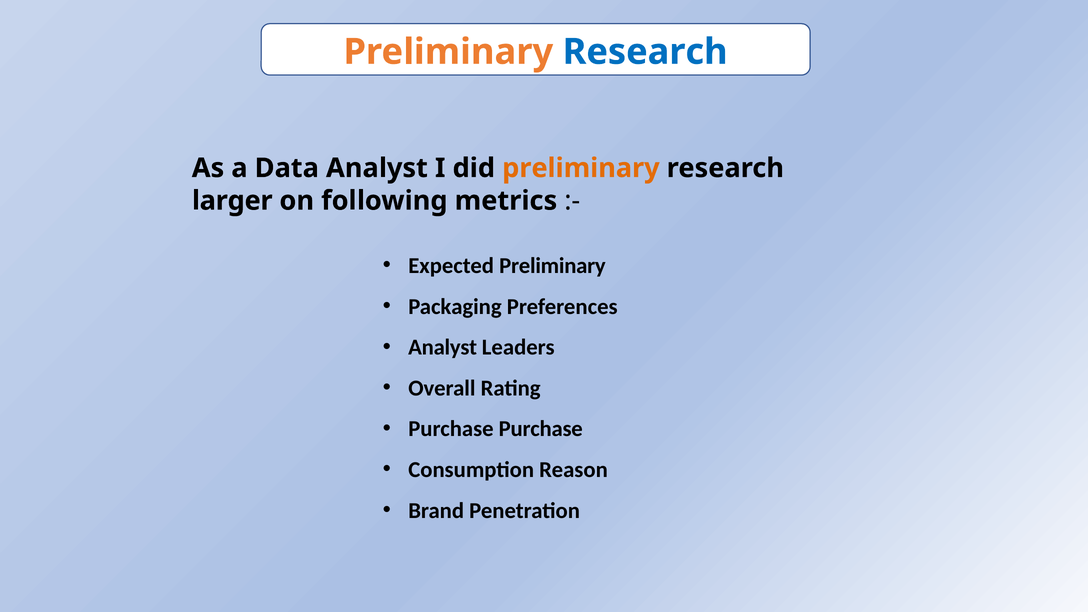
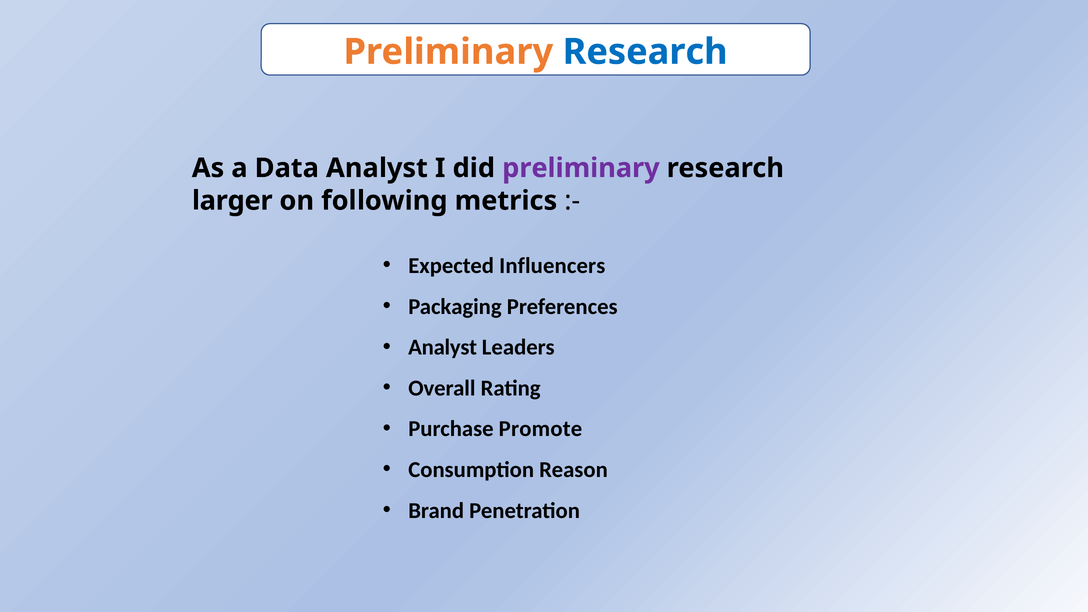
preliminary at (581, 168) colour: orange -> purple
Expected Preliminary: Preliminary -> Influencers
Purchase Purchase: Purchase -> Promote
